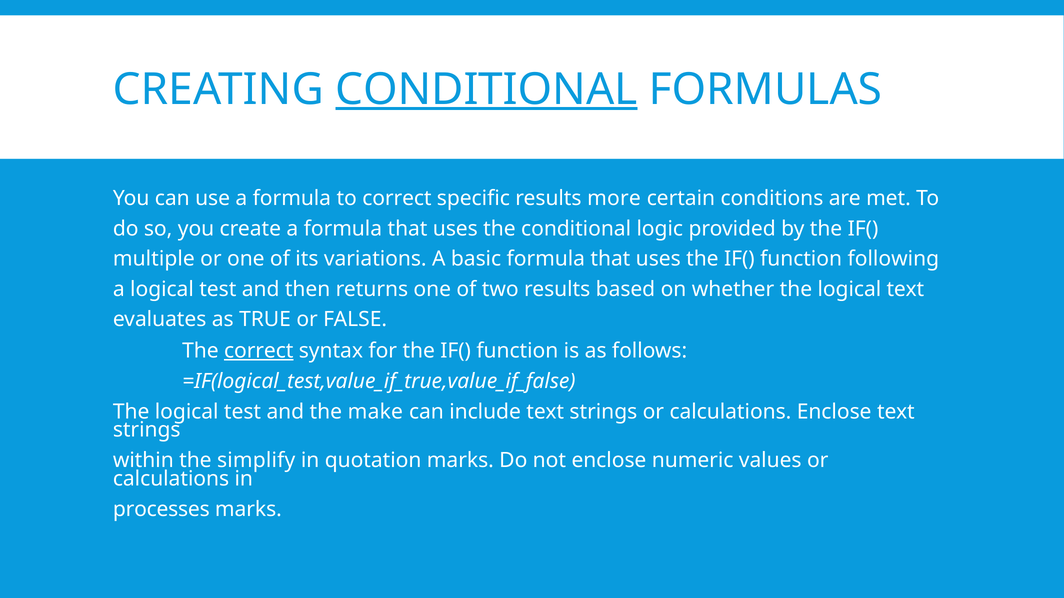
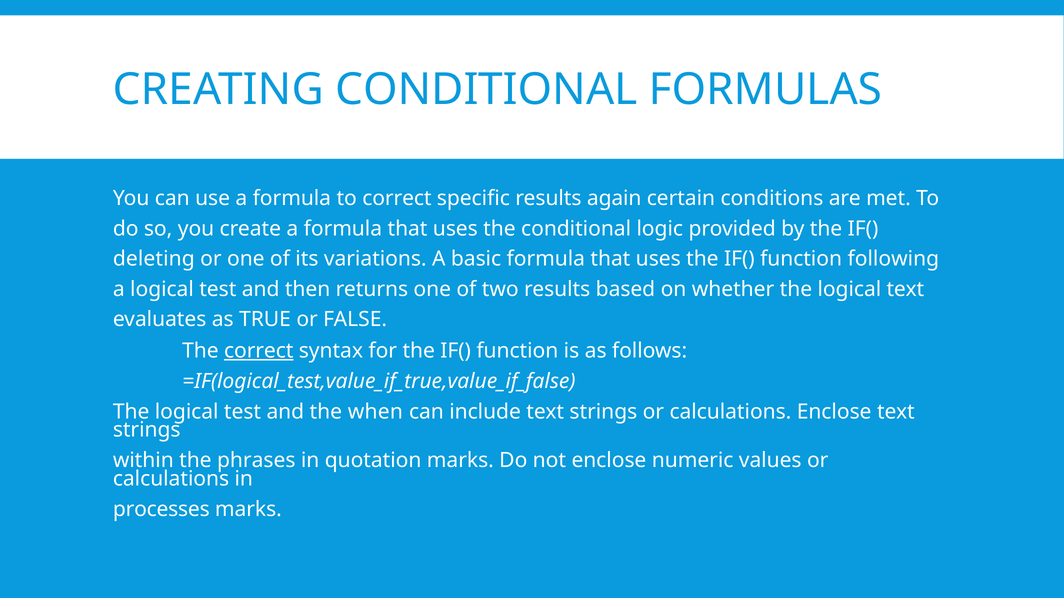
CONDITIONAL at (486, 90) underline: present -> none
more: more -> again
multiple: multiple -> deleting
make: make -> when
simplify: simplify -> phrases
